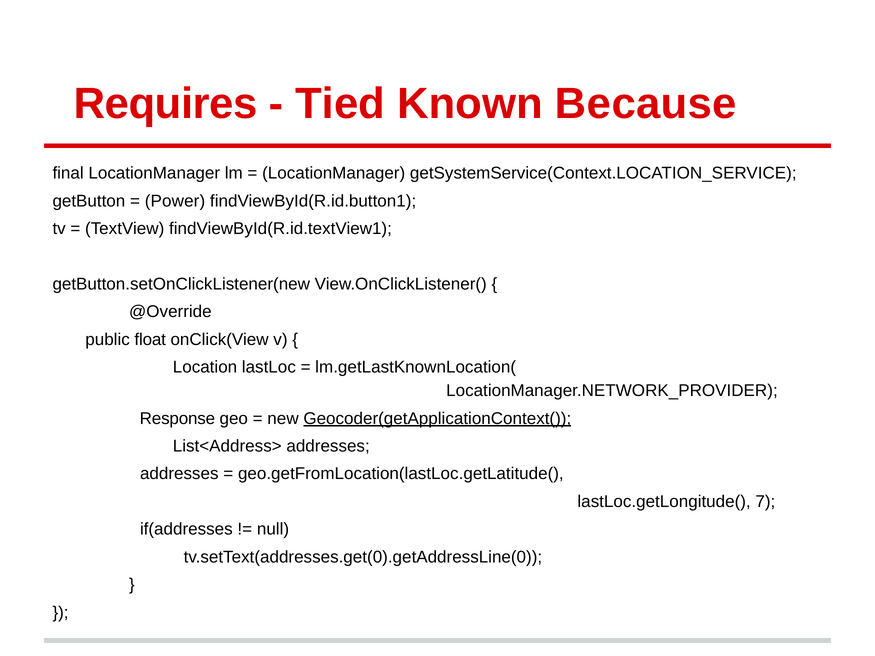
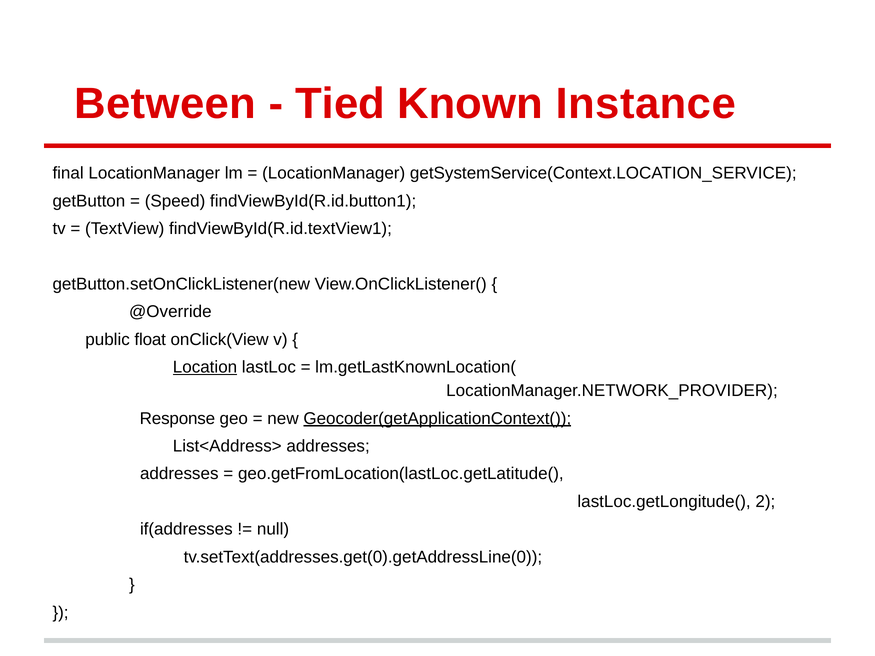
Requires: Requires -> Between
Because: Because -> Instance
Power: Power -> Speed
Location underline: none -> present
7: 7 -> 2
